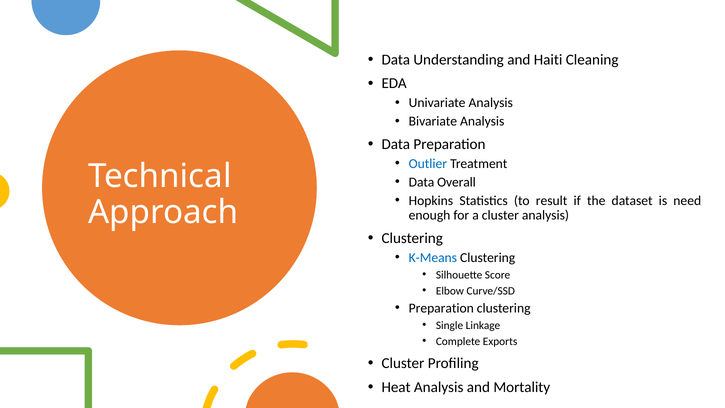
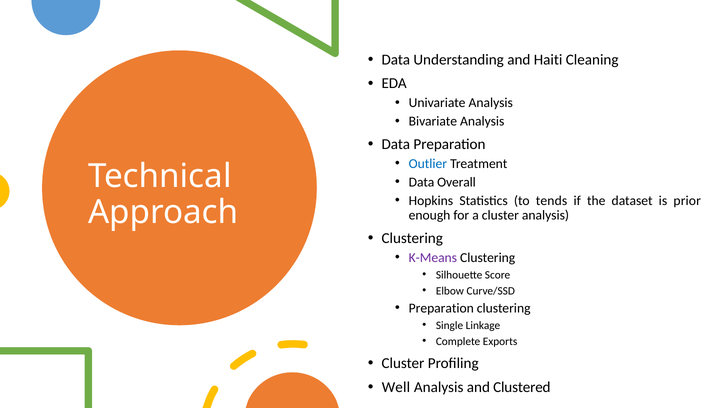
result: result -> tends
need: need -> prior
K-Means colour: blue -> purple
Heat: Heat -> Well
Mortality: Mortality -> Clustered
